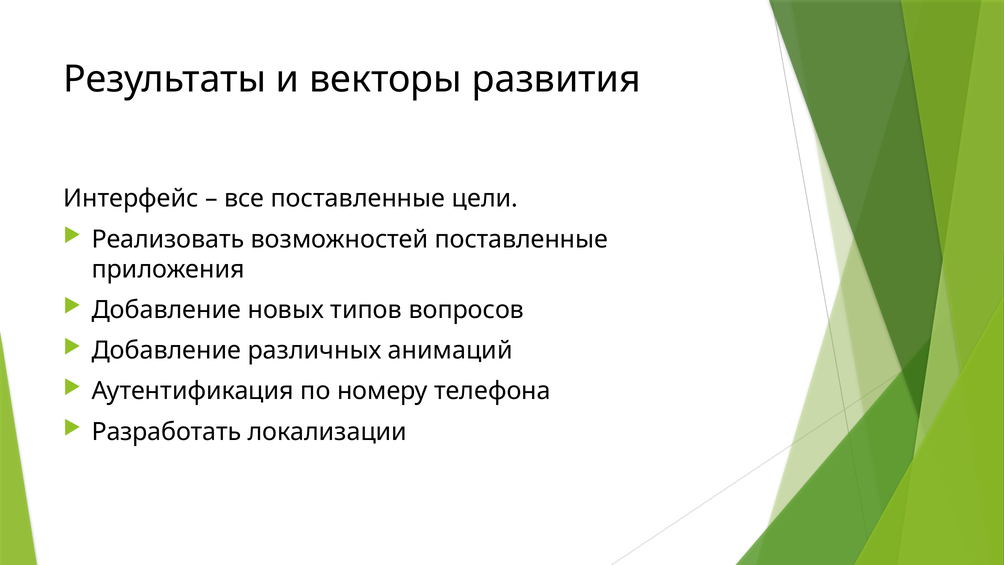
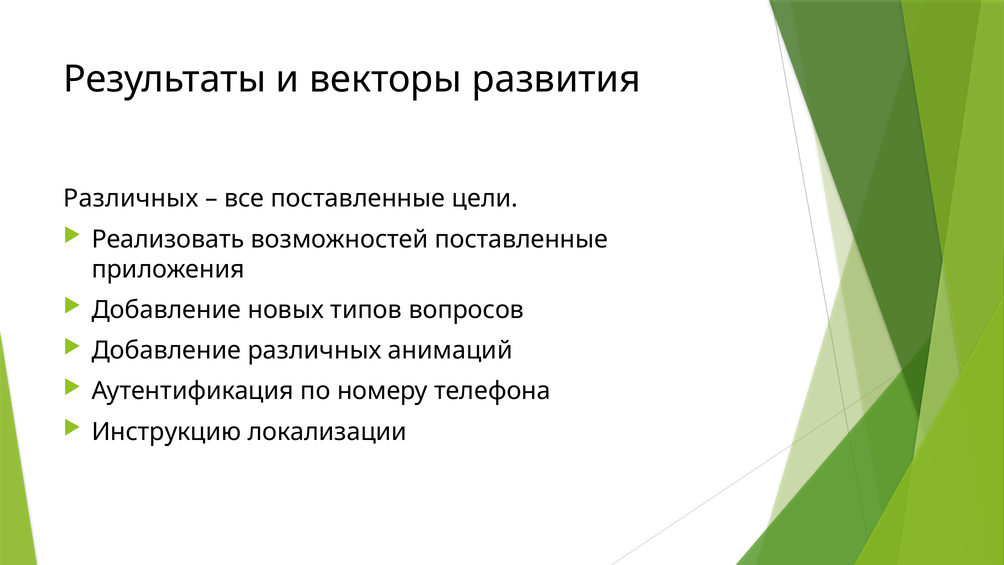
Интерфейс at (131, 199): Интерфейс -> Различных
Разработать: Разработать -> Инструкцию
